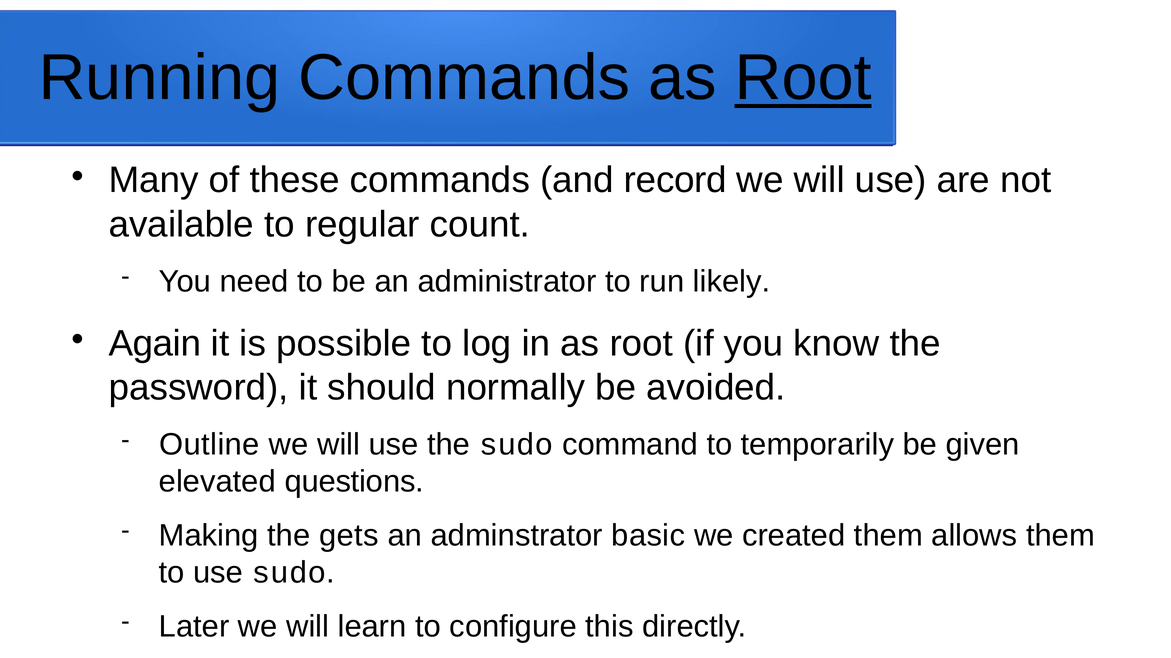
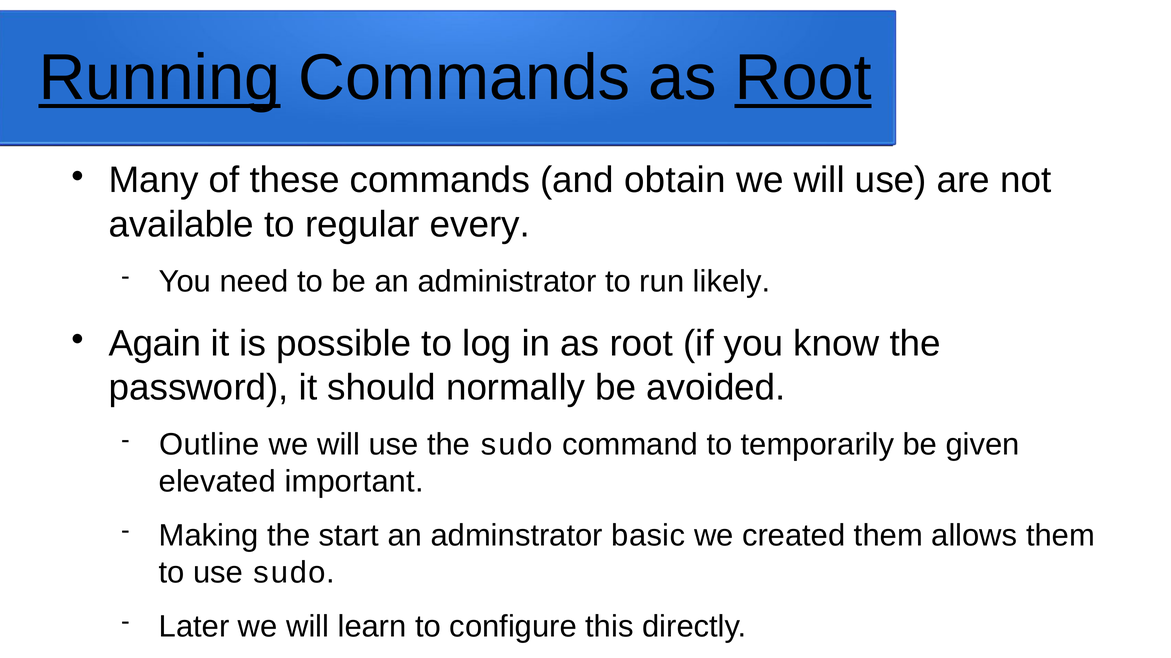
Running underline: none -> present
record: record -> obtain
count: count -> every
questions: questions -> important
gets: gets -> start
